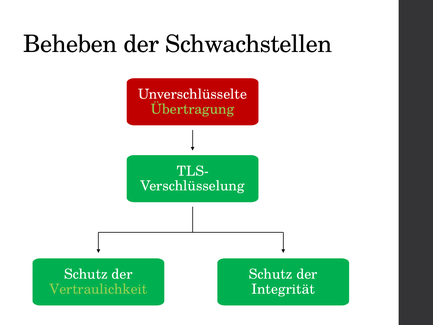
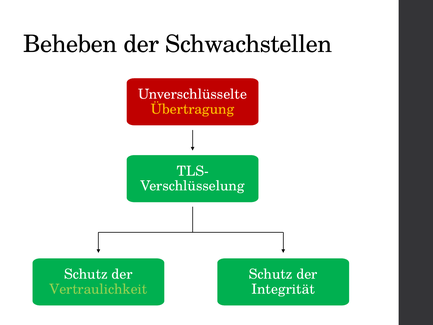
Übertragung colour: light green -> yellow
